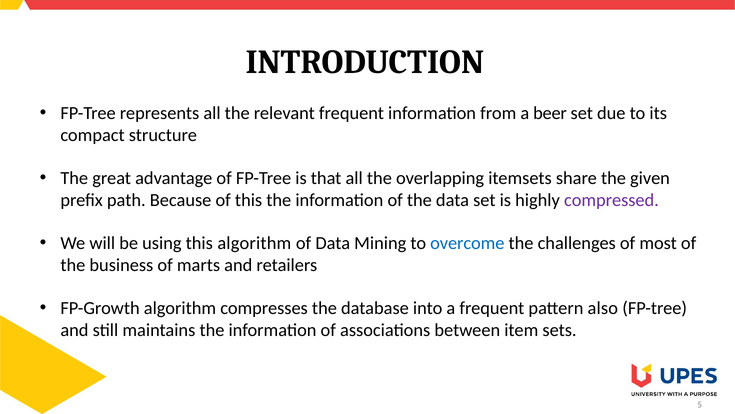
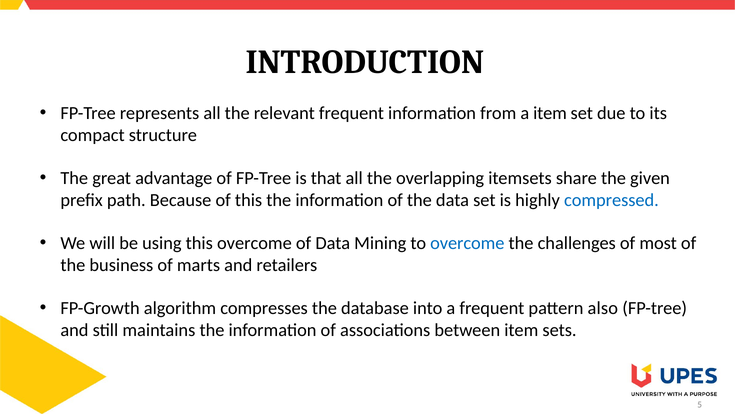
a beer: beer -> item
compressed colour: purple -> blue
this algorithm: algorithm -> overcome
